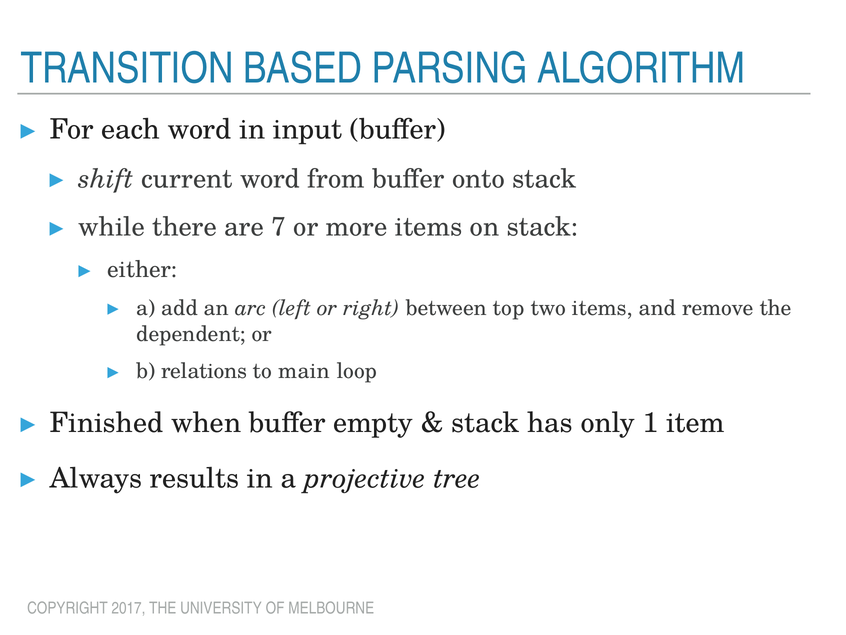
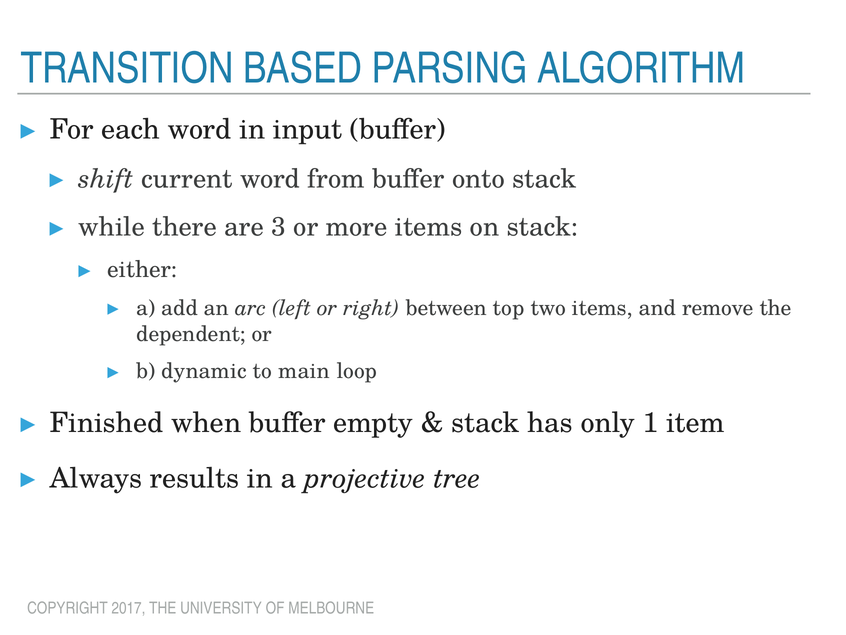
7: 7 -> 3
relations: relations -> dynamic
